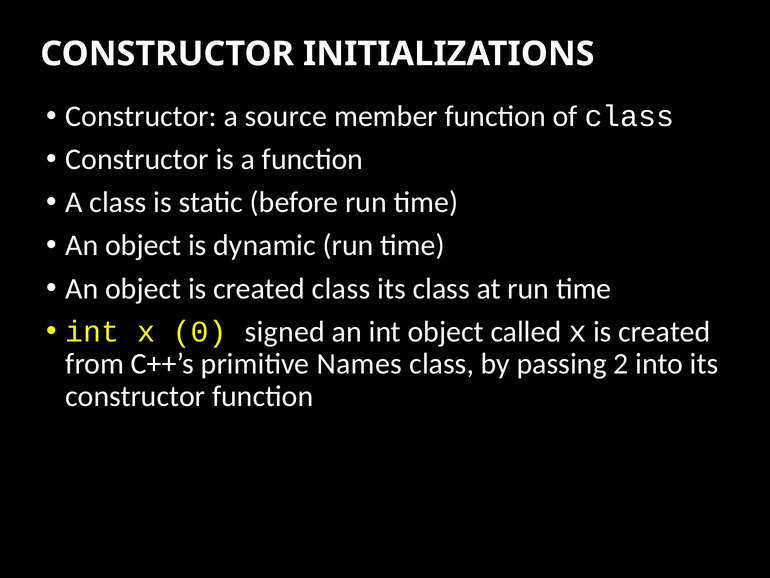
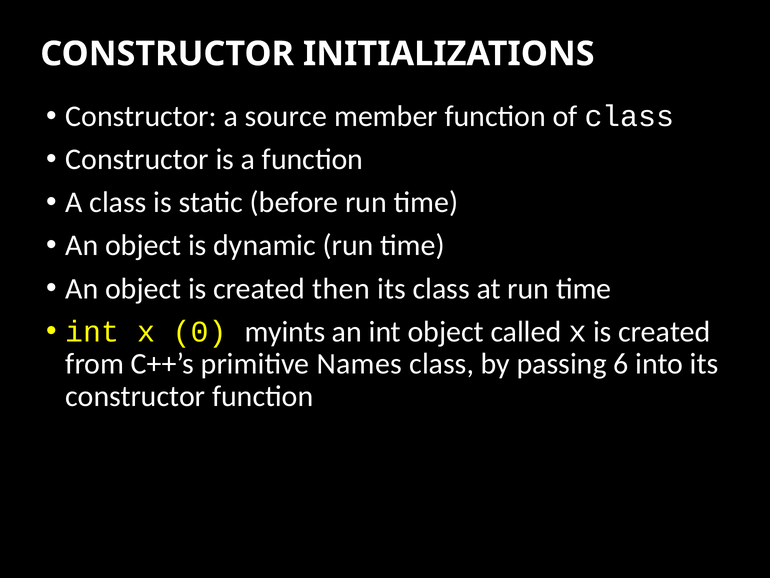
created class: class -> then
signed: signed -> myints
2: 2 -> 6
